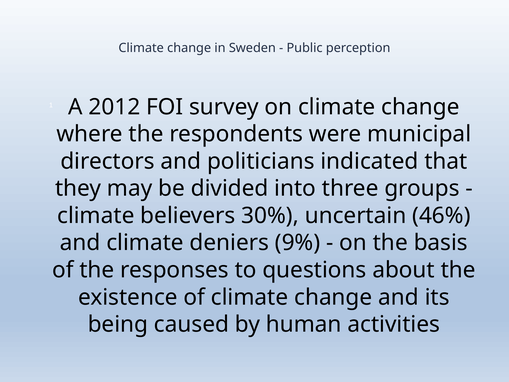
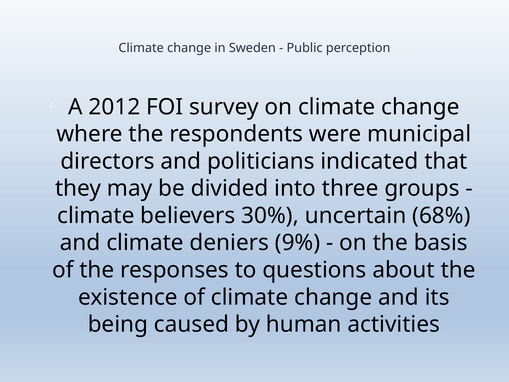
46%: 46% -> 68%
